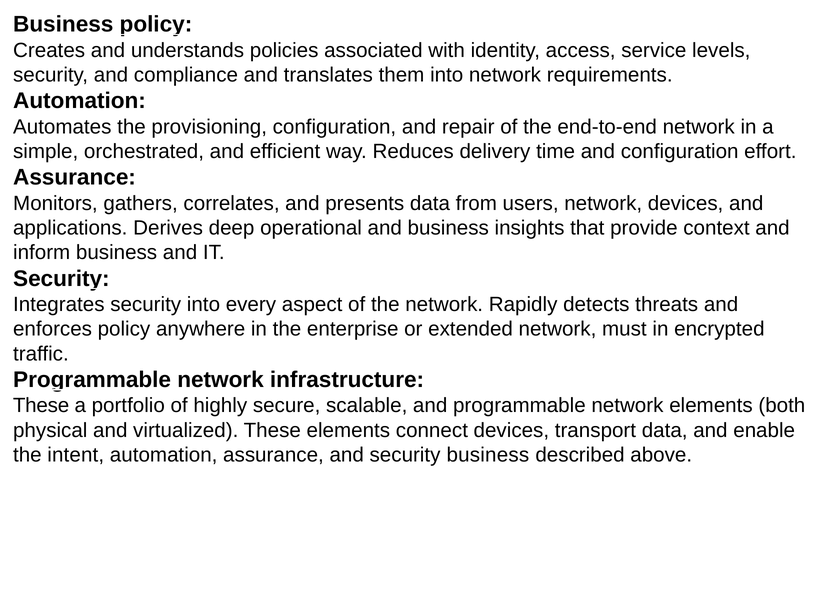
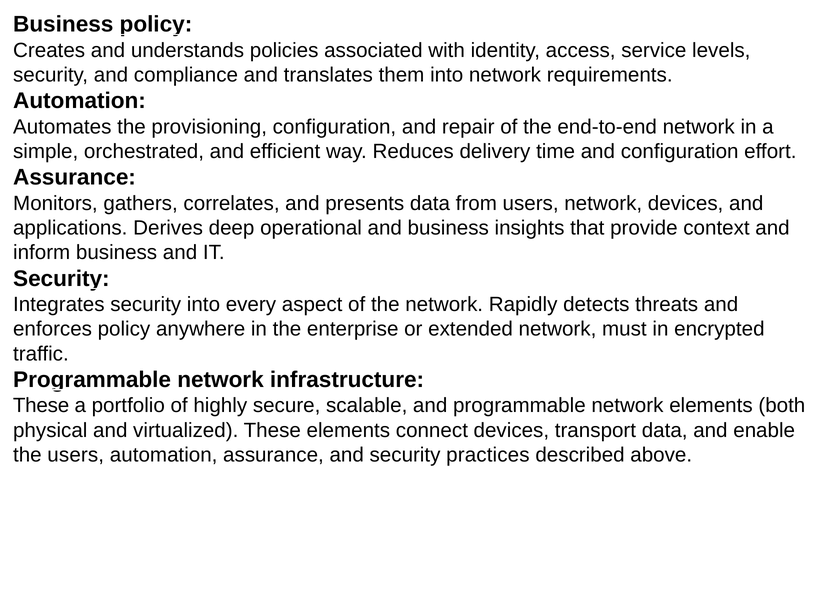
the intent: intent -> users
security business: business -> practices
